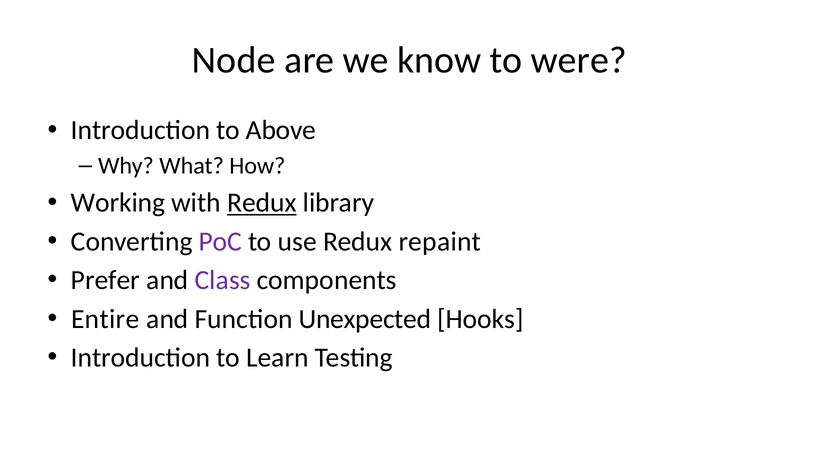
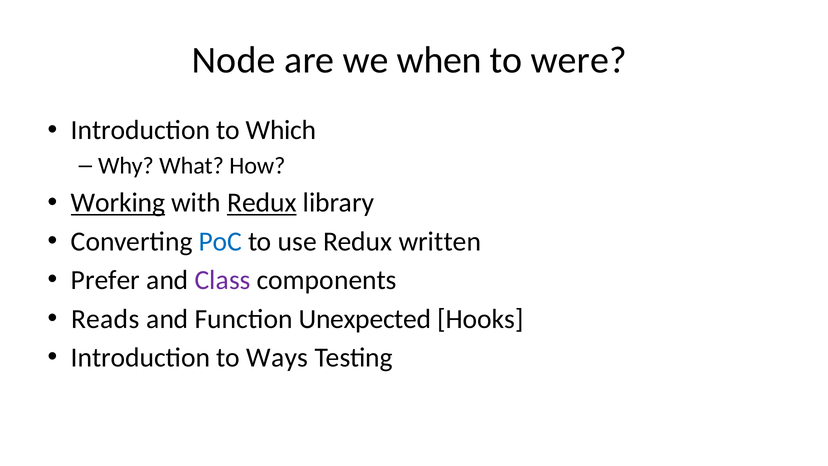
know: know -> when
Above: Above -> Which
Working underline: none -> present
PoC colour: purple -> blue
repaint: repaint -> written
Entire: Entire -> Reads
Learn: Learn -> Ways
